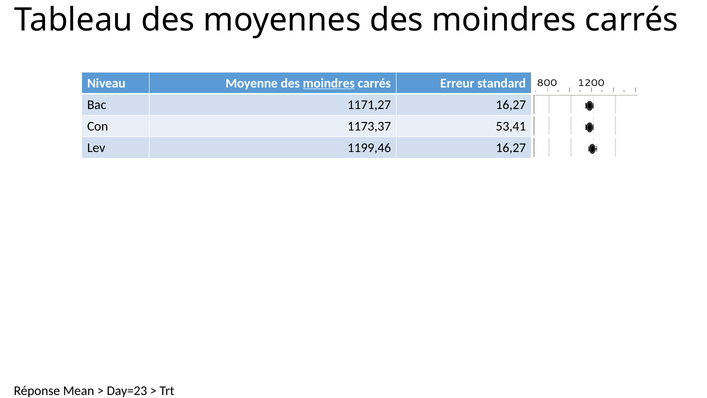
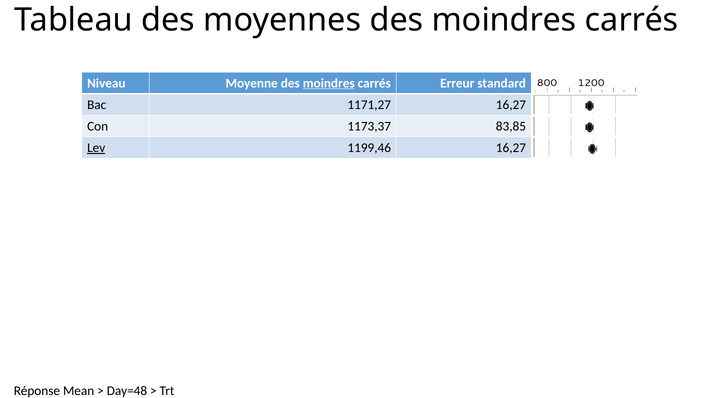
53,41: 53,41 -> 83,85
Lev underline: none -> present
Day=23: Day=23 -> Day=48
